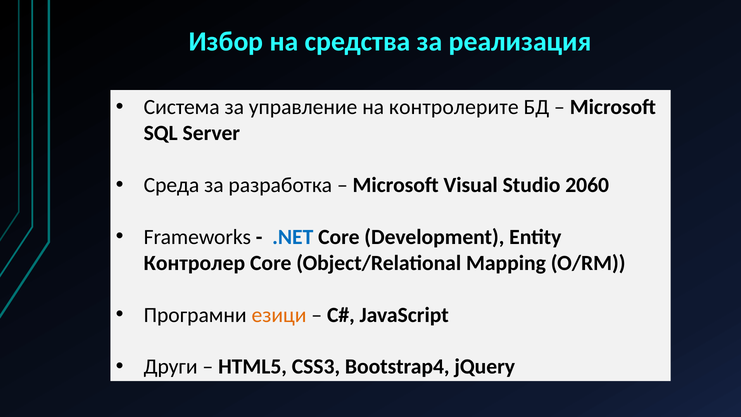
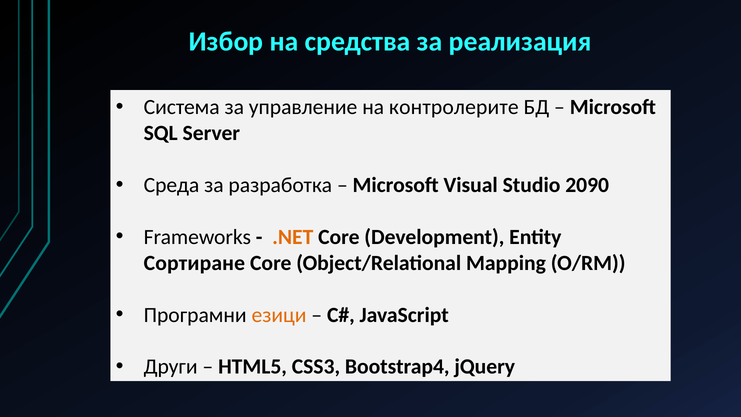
2060: 2060 -> 2090
.NET colour: blue -> orange
Контролер: Контролер -> Сортиране
